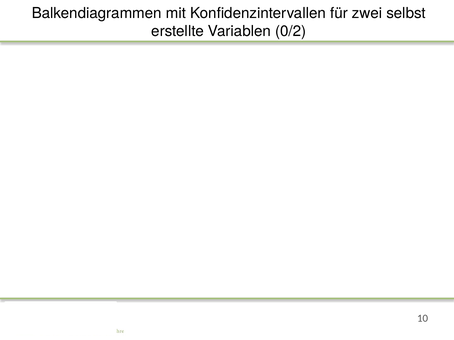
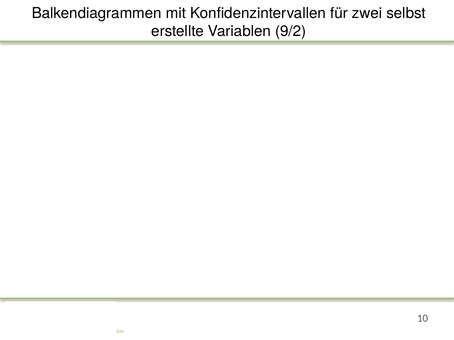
0/2: 0/2 -> 9/2
